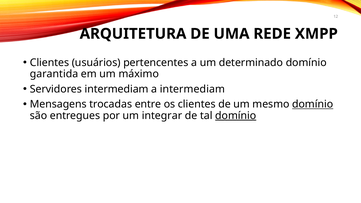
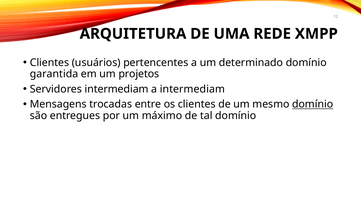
máximo: máximo -> projetos
integrar: integrar -> máximo
domínio at (236, 116) underline: present -> none
